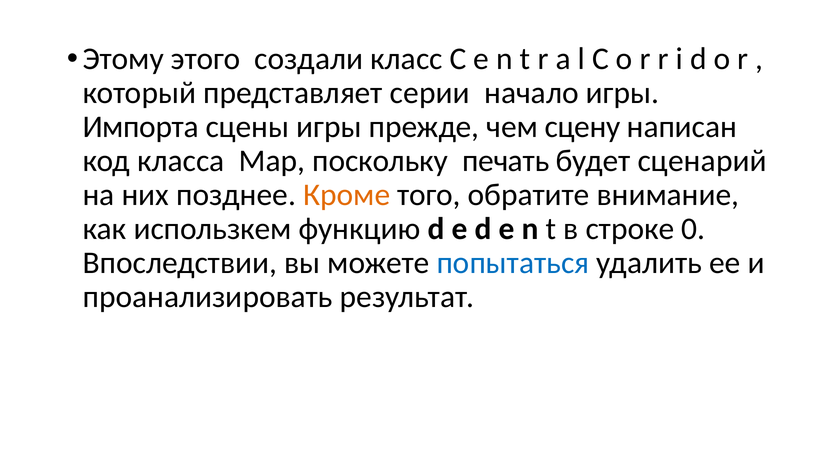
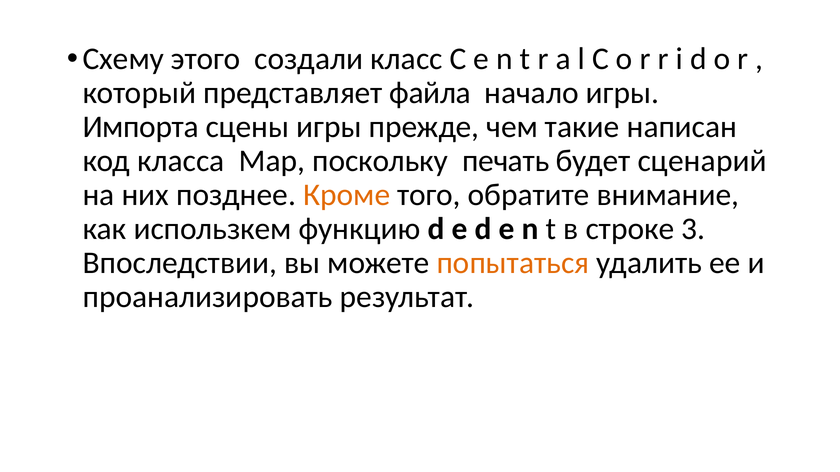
Этому: Этому -> Схему
серии: серии -> файла
сцену: сцену -> такие
0: 0 -> 3
попытаться colour: blue -> orange
